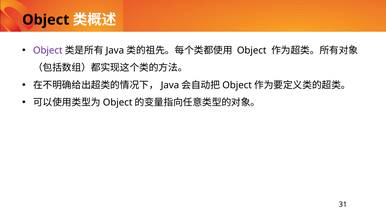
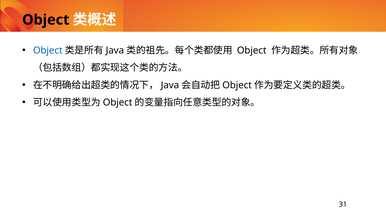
Object at (48, 50) colour: purple -> blue
